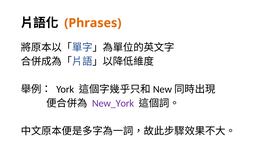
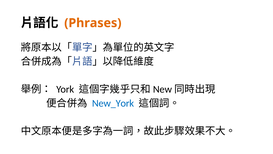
New_York colour: purple -> blue
